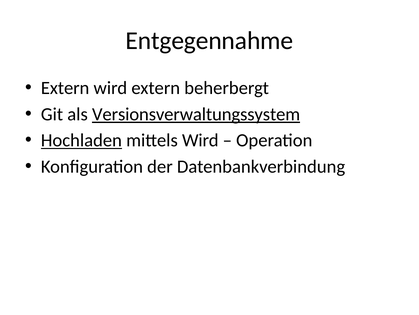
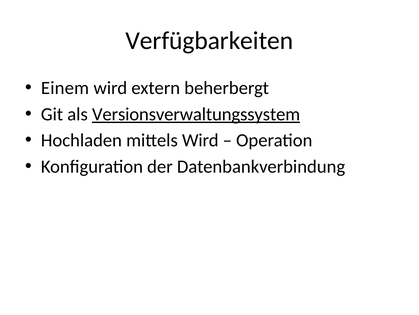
Entgegennahme: Entgegennahme -> Verfügbarkeiten
Extern at (65, 88): Extern -> Einem
Hochladen underline: present -> none
